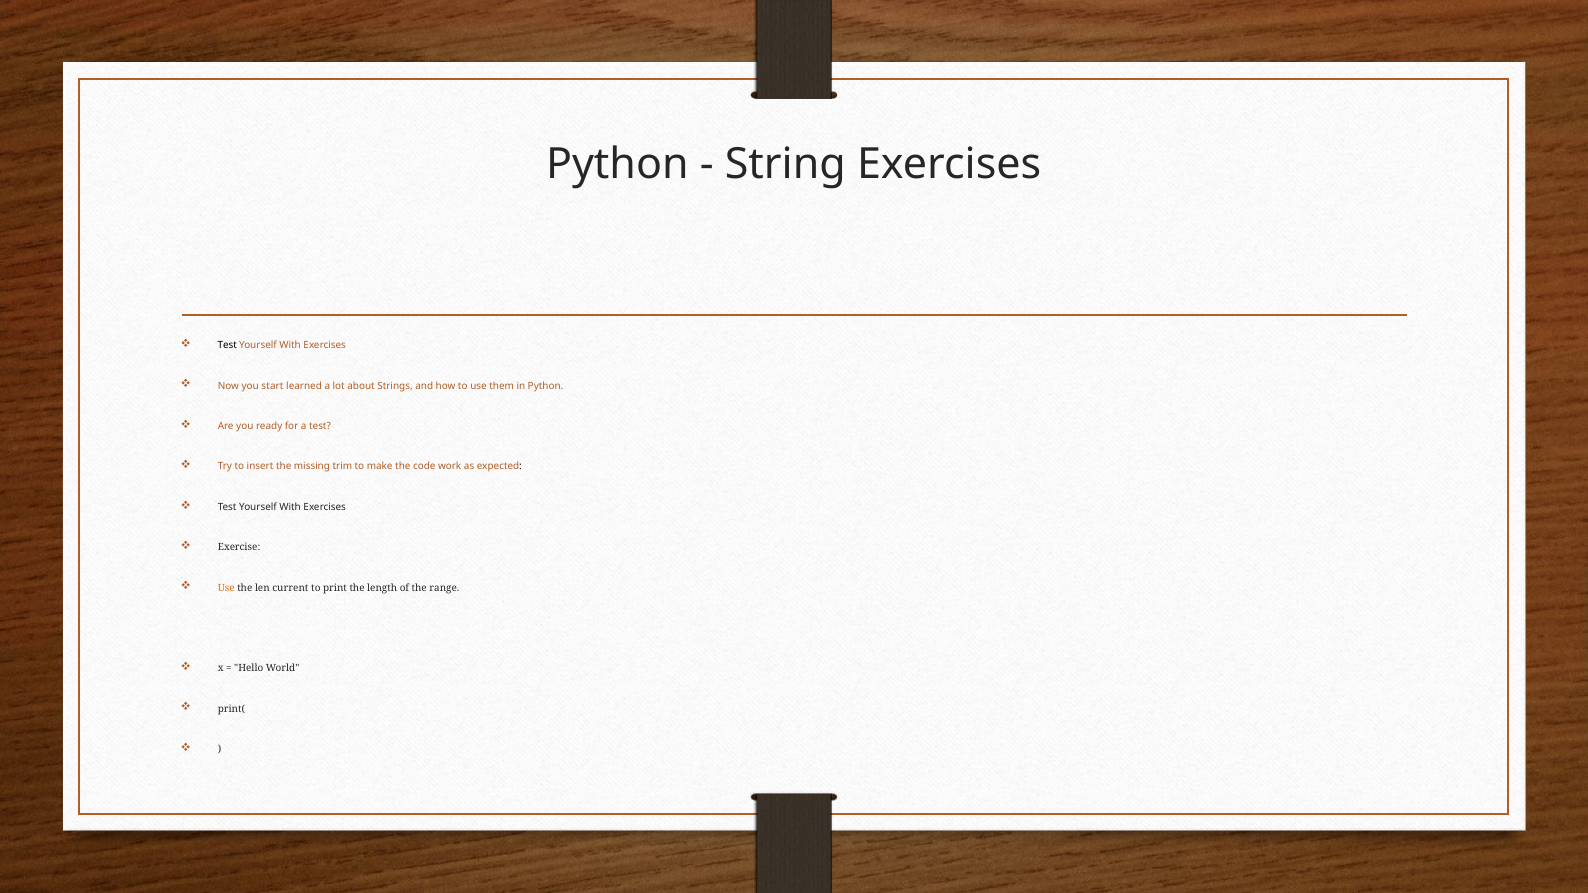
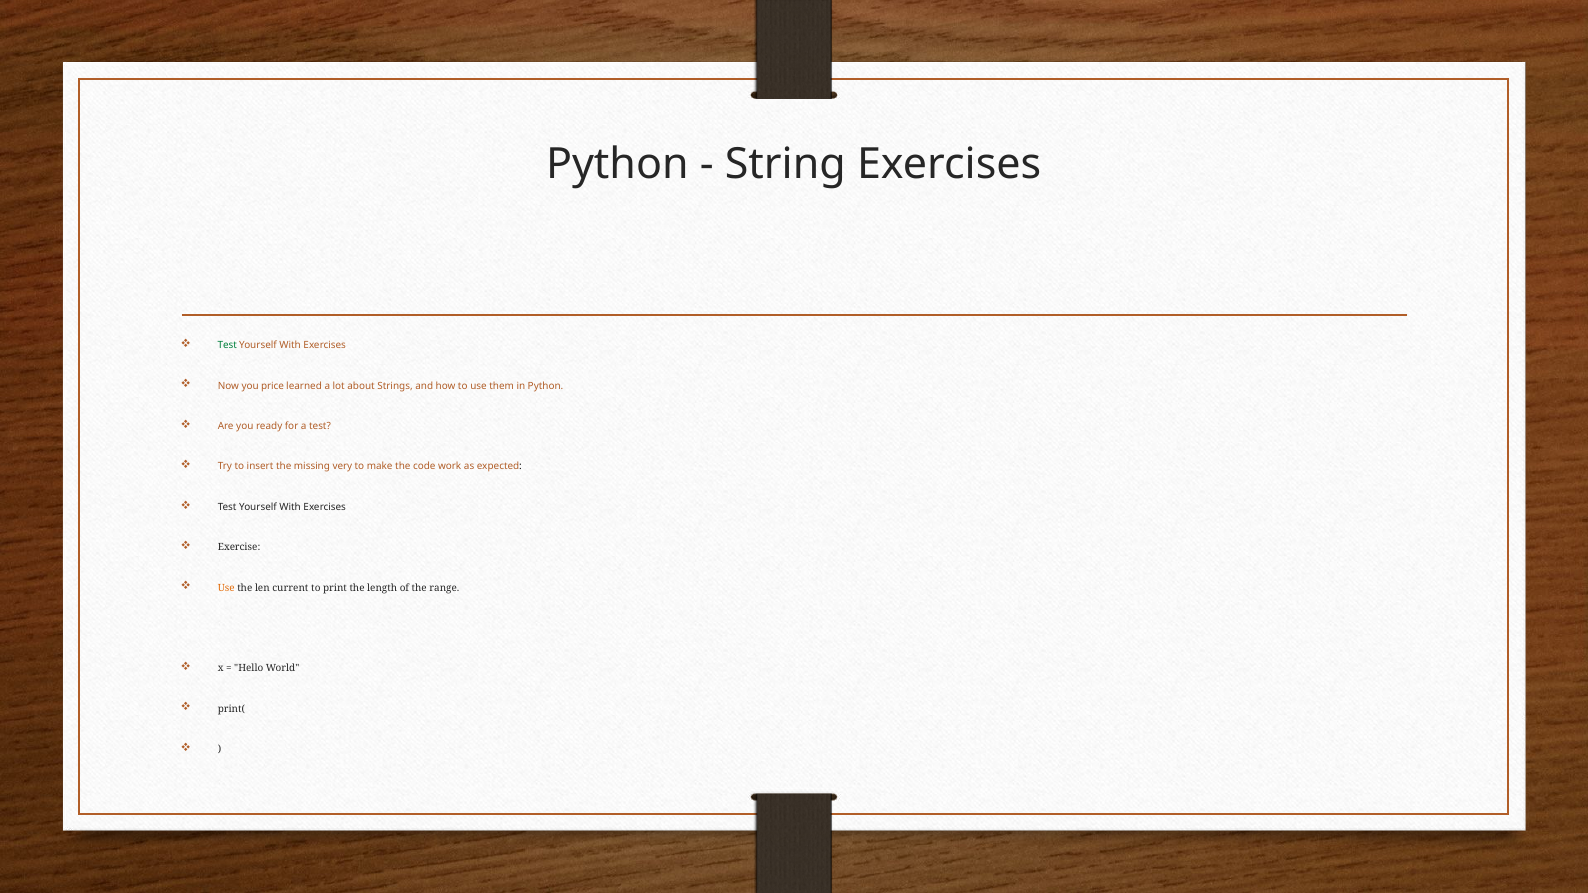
Test at (227, 346) colour: black -> green
start: start -> price
trim: trim -> very
